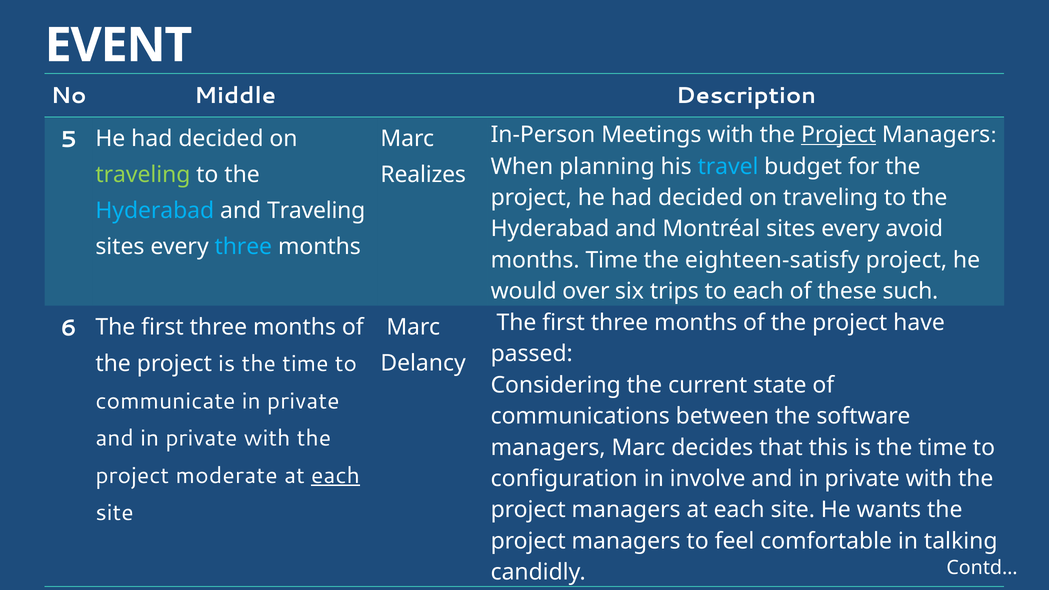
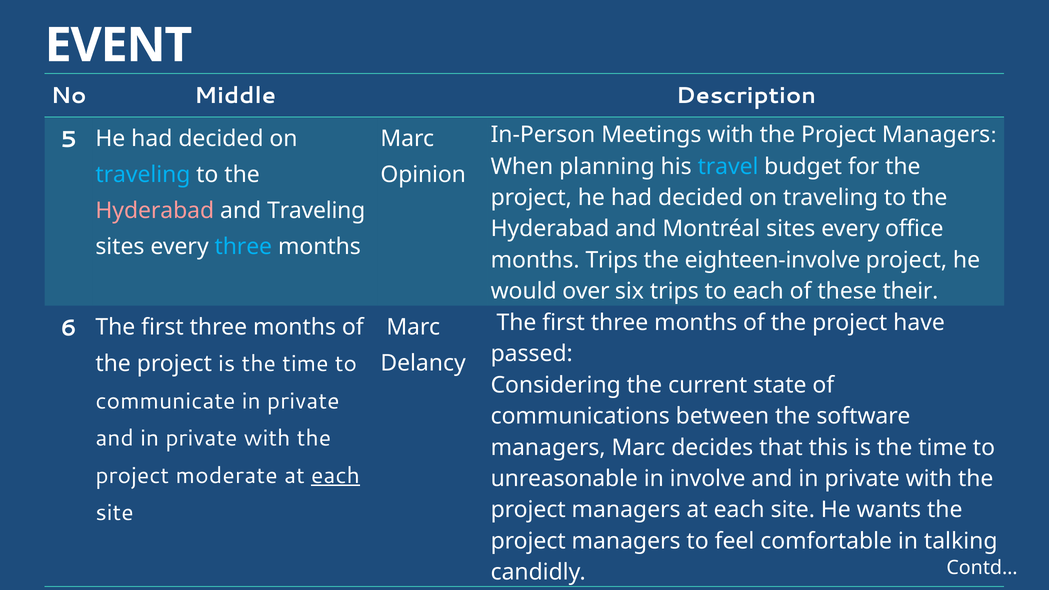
Project at (839, 135) underline: present -> none
traveling at (143, 175) colour: light green -> light blue
Realizes: Realizes -> Opinion
Hyderabad at (155, 211) colour: light blue -> pink
avoid: avoid -> office
months Time: Time -> Trips
eighteen-satisfy: eighteen-satisfy -> eighteen-involve
such: such -> their
configuration: configuration -> unreasonable
